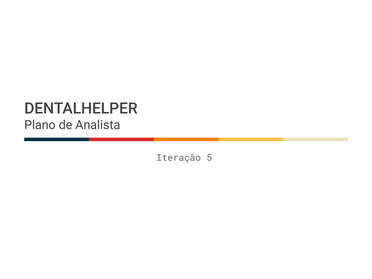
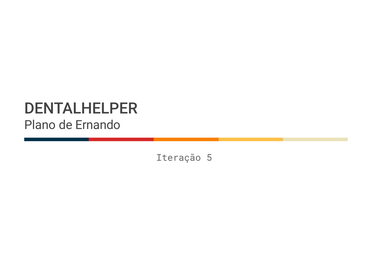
Analista: Analista -> Ernando
